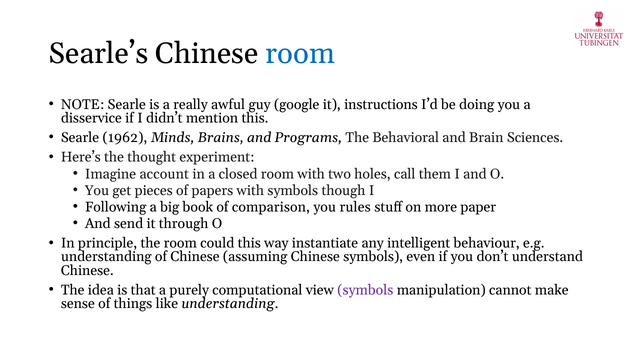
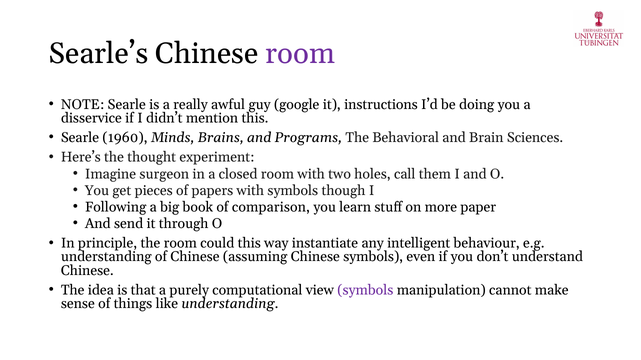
room at (300, 54) colour: blue -> purple
1962: 1962 -> 1960
account: account -> surgeon
rules: rules -> learn
